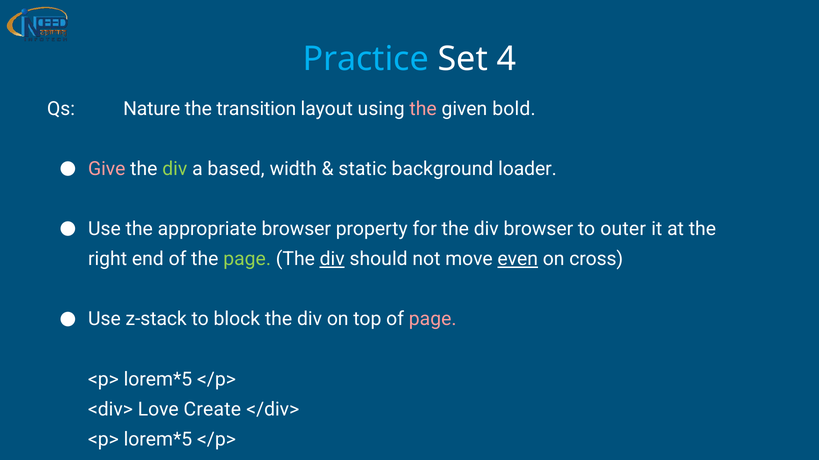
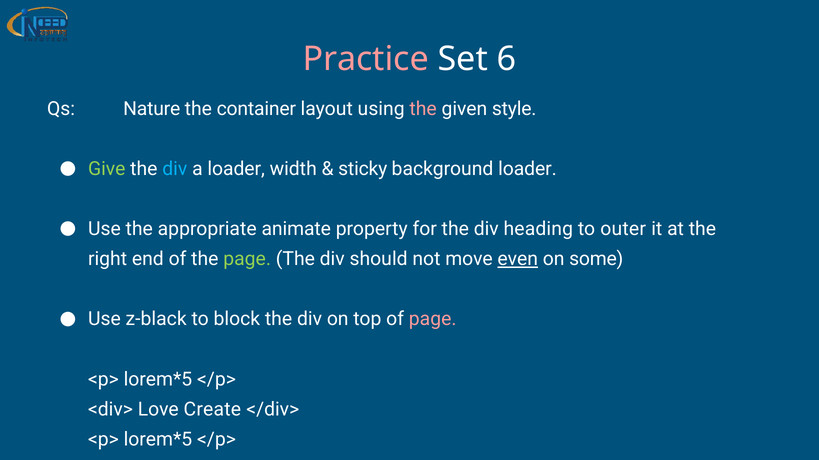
Practice colour: light blue -> pink
4: 4 -> 6
transition: transition -> container
bold: bold -> style
Give colour: pink -> light green
div at (175, 169) colour: light green -> light blue
a based: based -> loader
static: static -> sticky
appropriate browser: browser -> animate
div browser: browser -> heading
div at (332, 259) underline: present -> none
cross: cross -> some
z-stack: z-stack -> z-black
